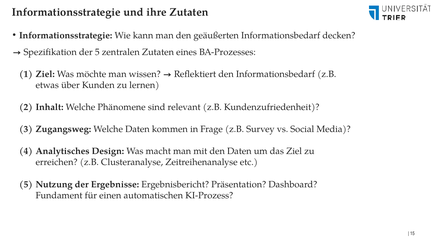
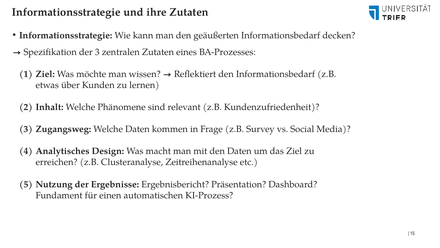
der 5: 5 -> 3
